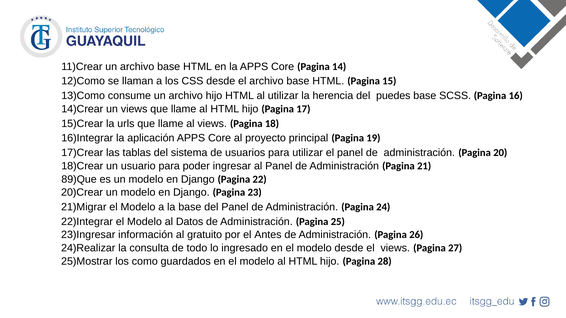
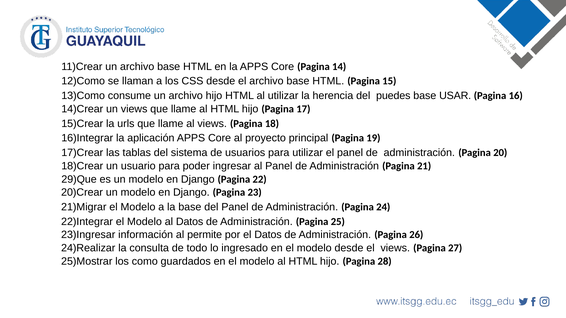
SCSS: SCSS -> USAR
89)Que: 89)Que -> 29)Que
gratuito: gratuito -> permite
el Antes: Antes -> Datos
